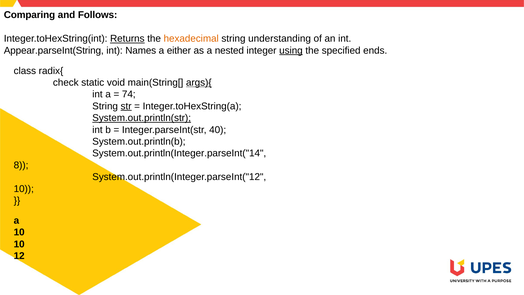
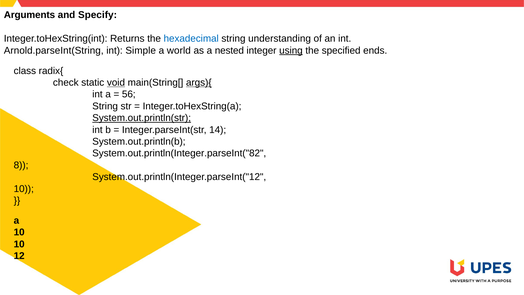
Comparing: Comparing -> Arguments
Follows: Follows -> Specify
Returns underline: present -> none
hexadecimal colour: orange -> blue
Appear.parseInt(String: Appear.parseInt(String -> Arnold.parseInt(String
Names: Names -> Simple
either: either -> world
void underline: none -> present
74: 74 -> 56
str underline: present -> none
40: 40 -> 14
System.out.println(Integer.parseInt("14: System.out.println(Integer.parseInt("14 -> System.out.println(Integer.parseInt("82
